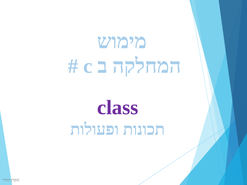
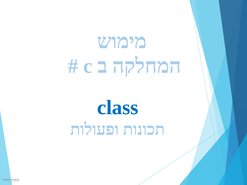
class colour: purple -> blue
